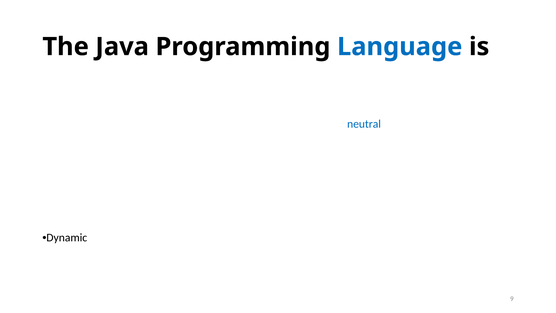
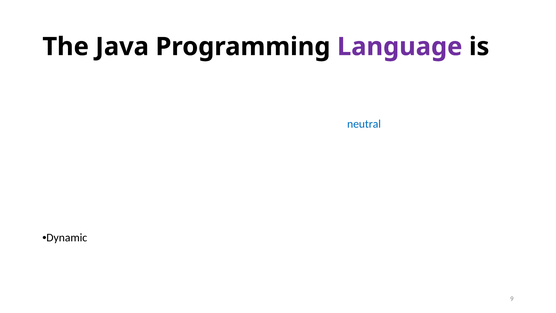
Language colour: blue -> purple
